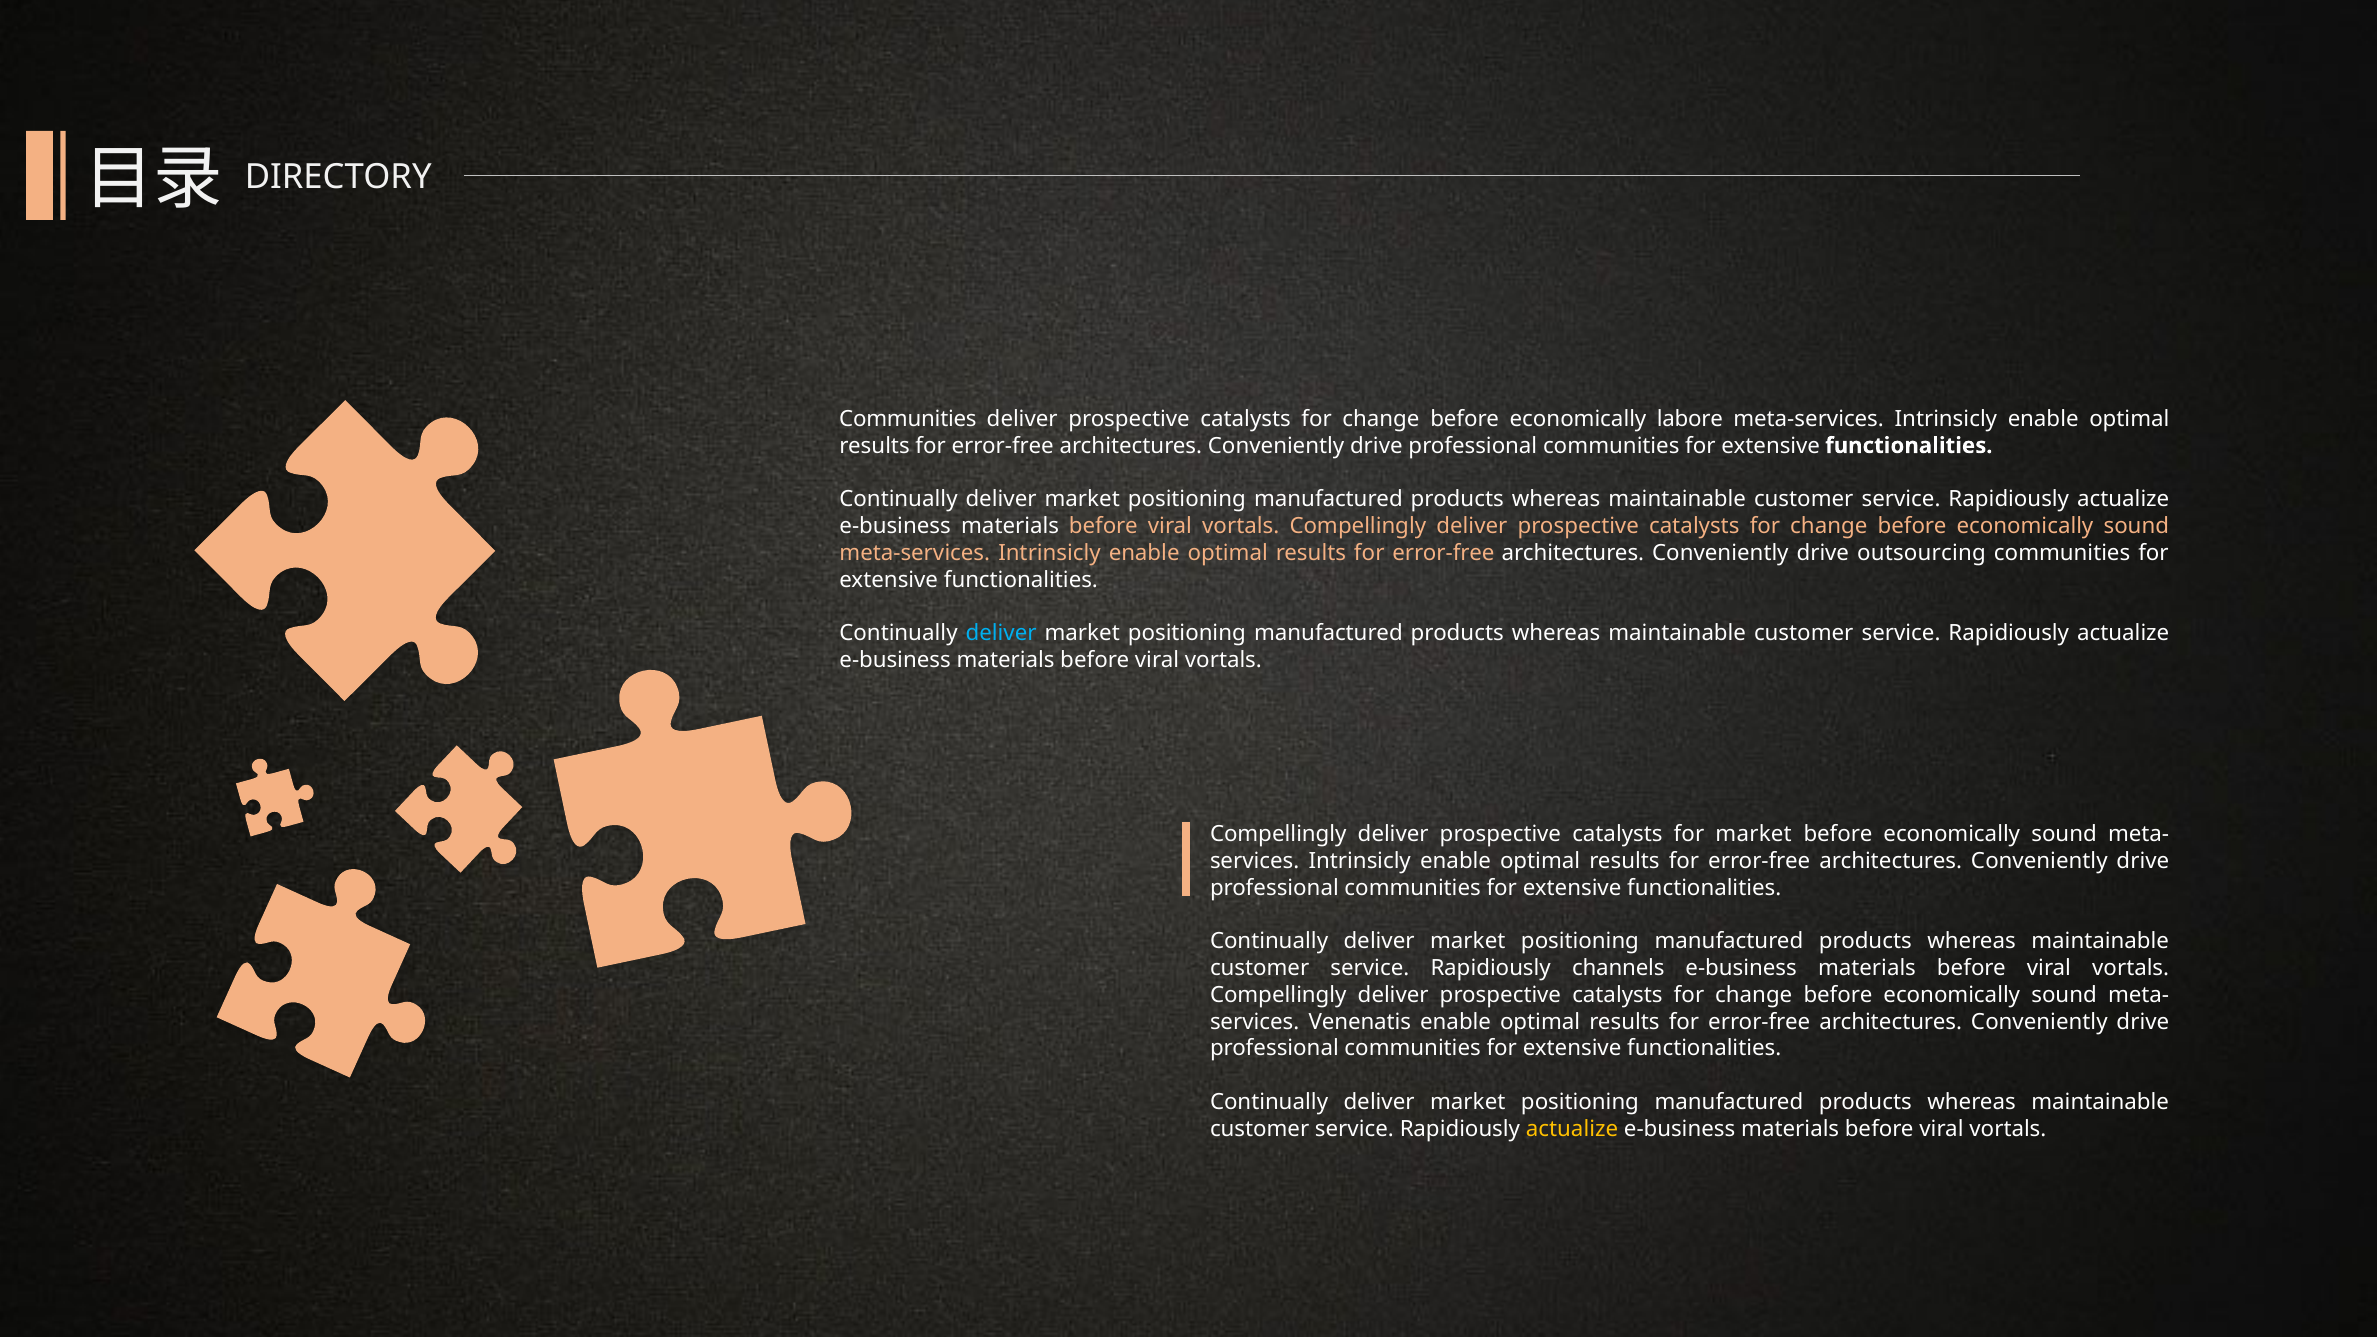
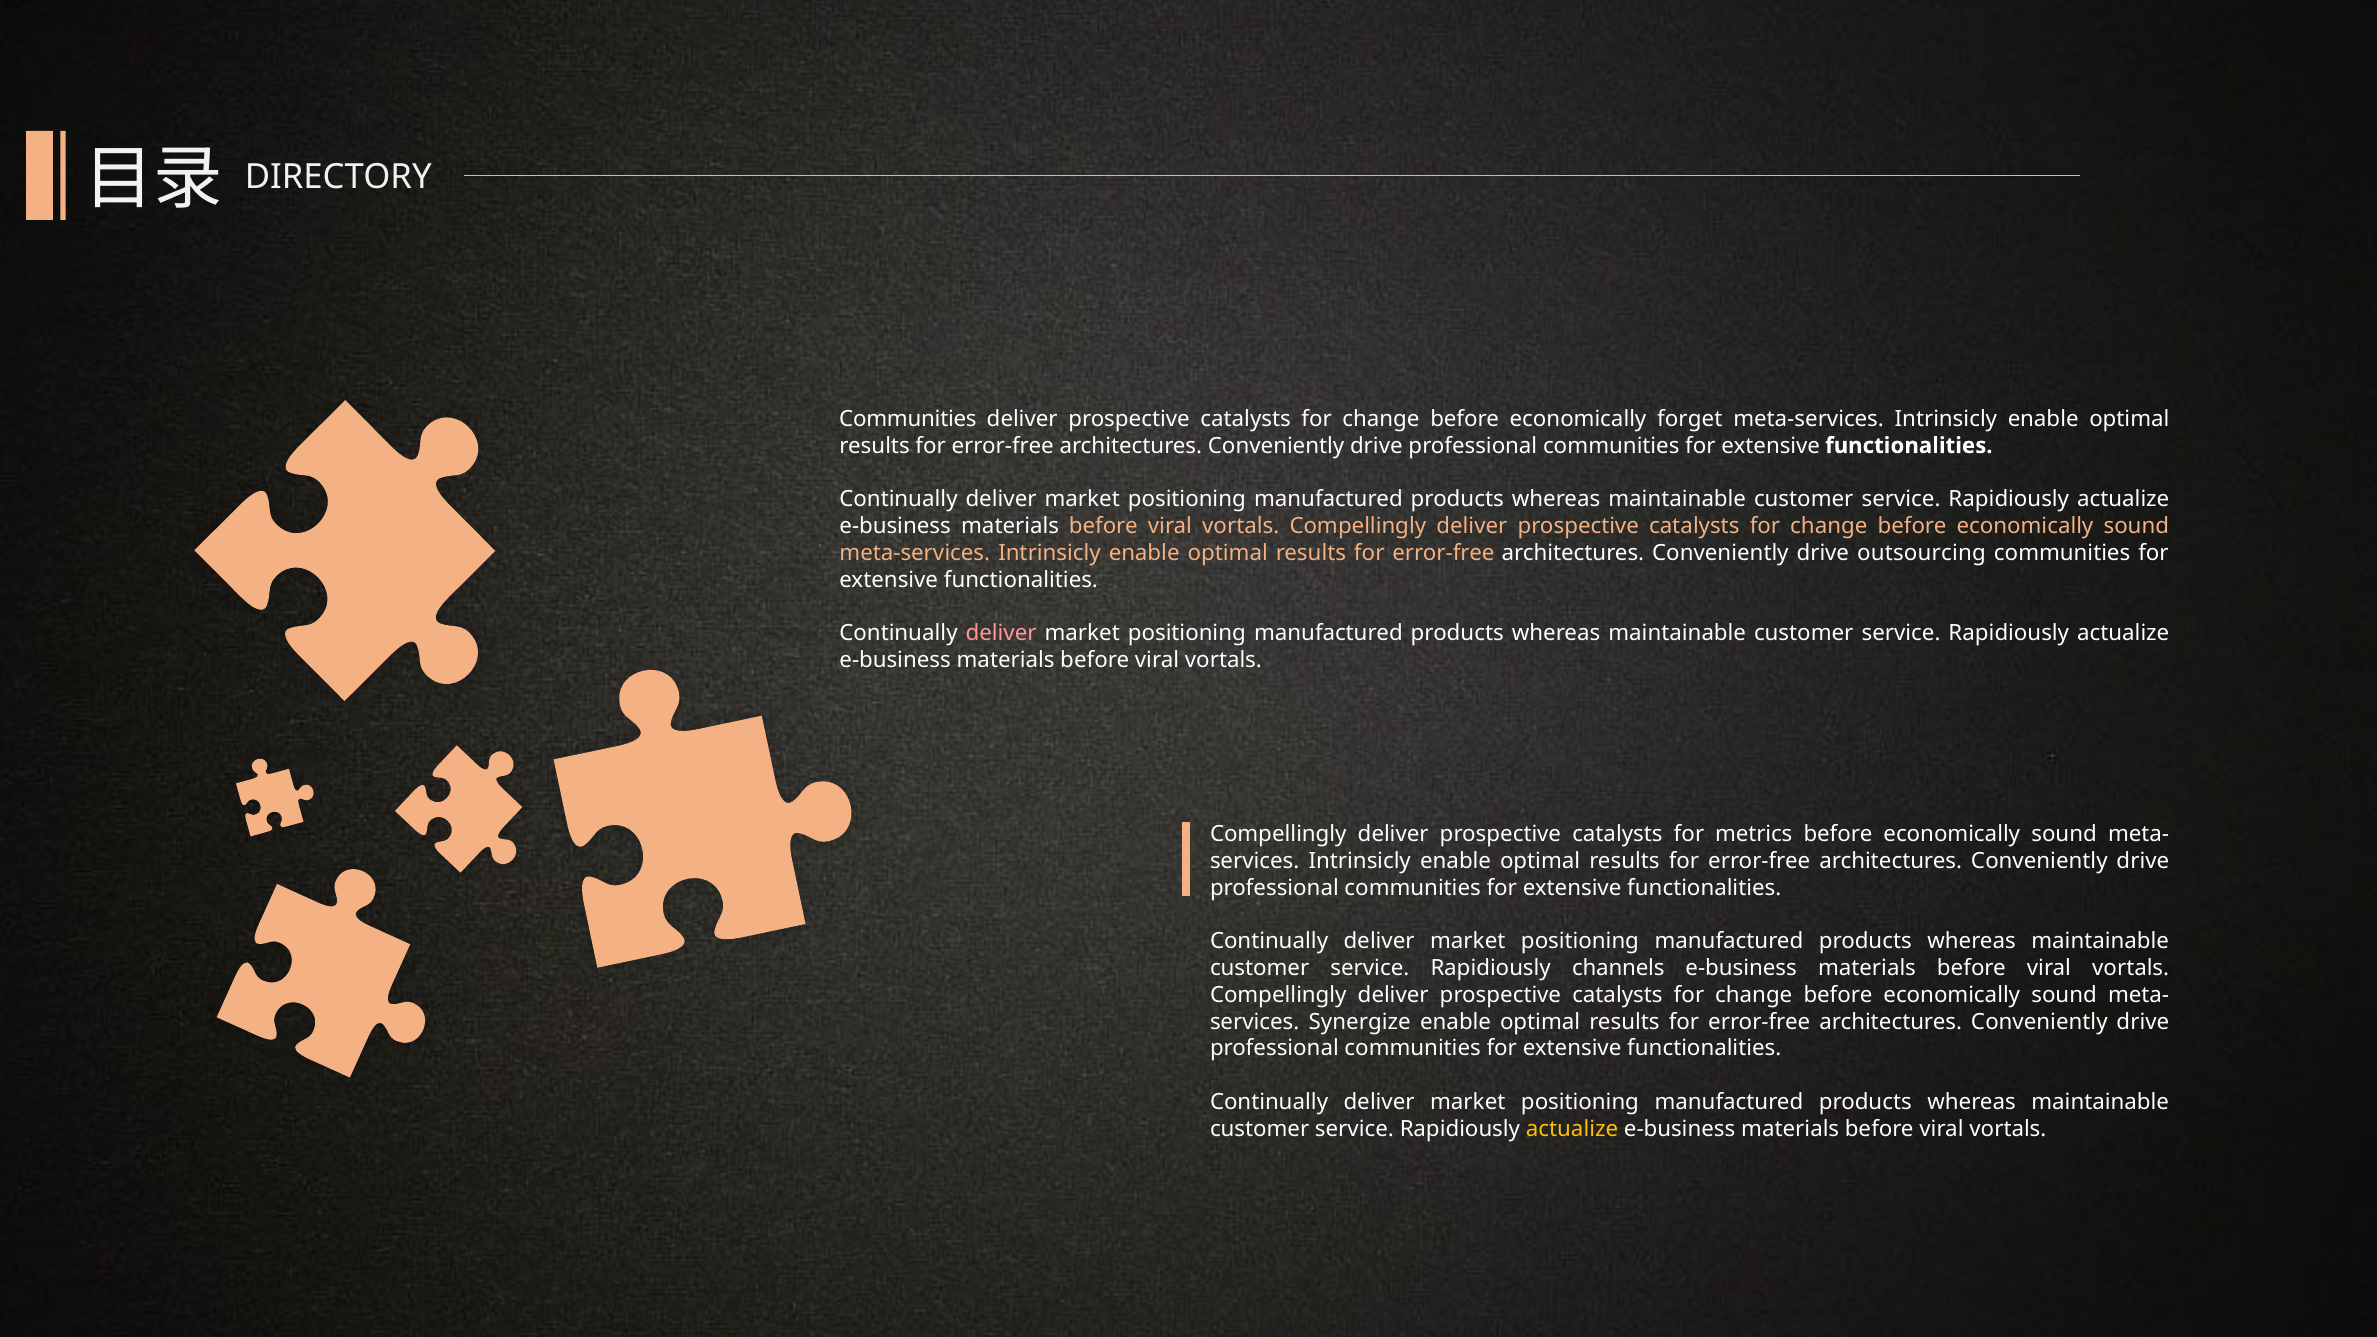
labore: labore -> forget
deliver at (1001, 633) colour: light blue -> pink
for market: market -> metrics
Venenatis: Venenatis -> Synergize
